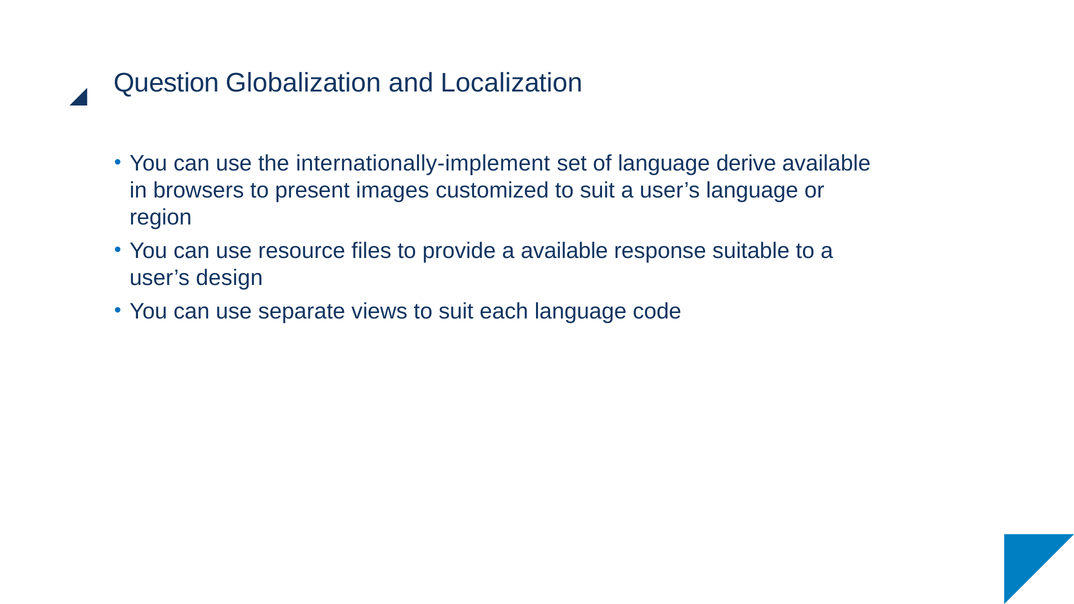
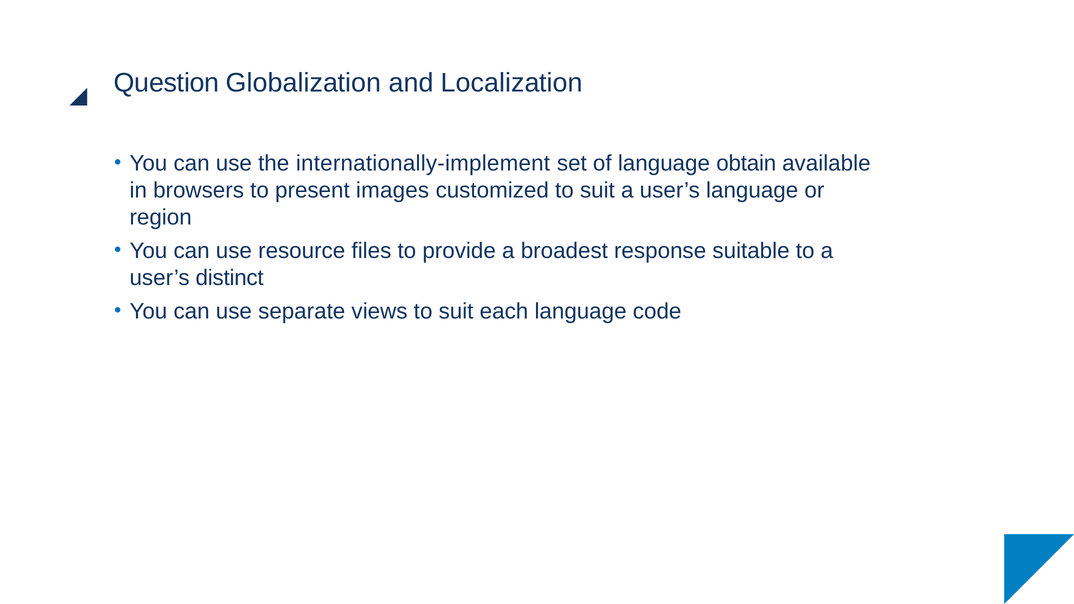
derive: derive -> obtain
a available: available -> broadest
design: design -> distinct
